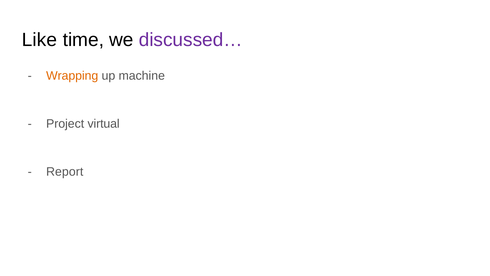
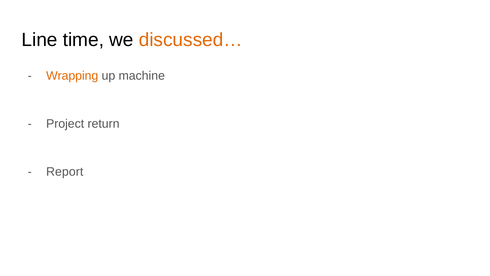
Like: Like -> Line
discussed… colour: purple -> orange
virtual: virtual -> return
